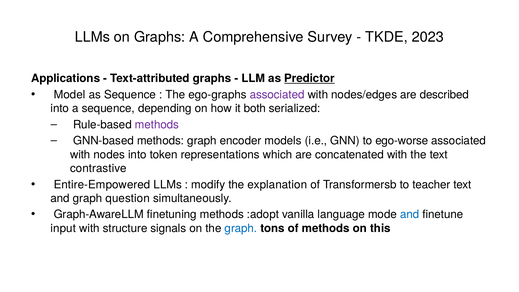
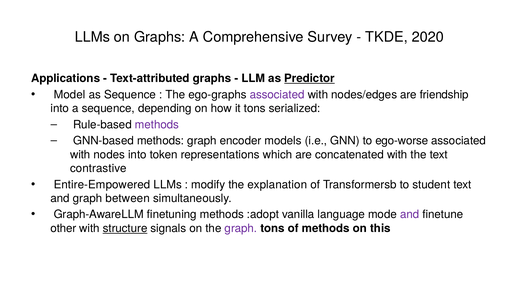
2023: 2023 -> 2020
described: described -> friendship
it both: both -> tons
teacher: teacher -> student
question: question -> between
and at (410, 214) colour: blue -> purple
input: input -> other
structure underline: none -> present
graph at (241, 228) colour: blue -> purple
